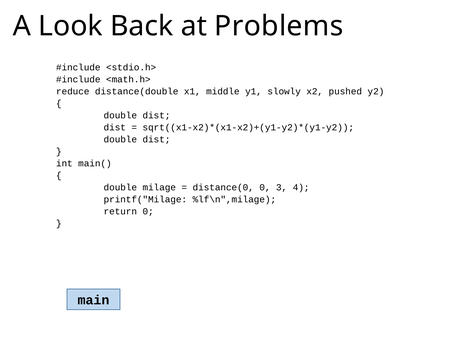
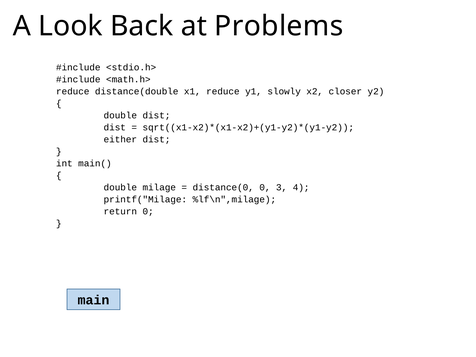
x1 middle: middle -> reduce
pushed: pushed -> closer
double at (120, 139): double -> either
